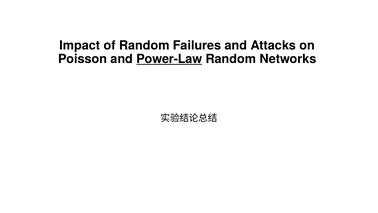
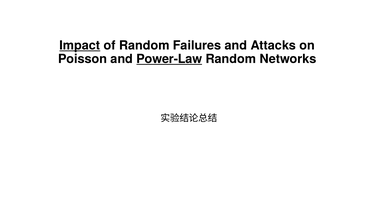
Impact underline: none -> present
